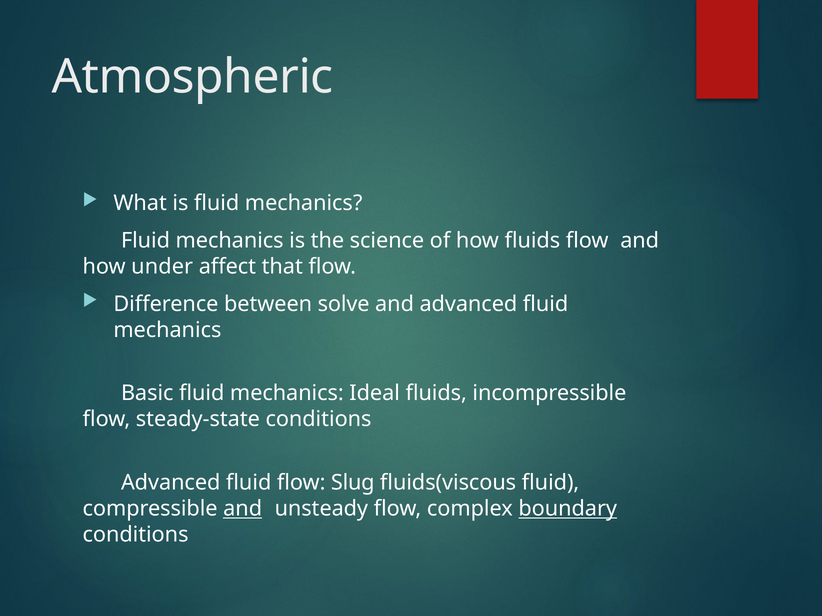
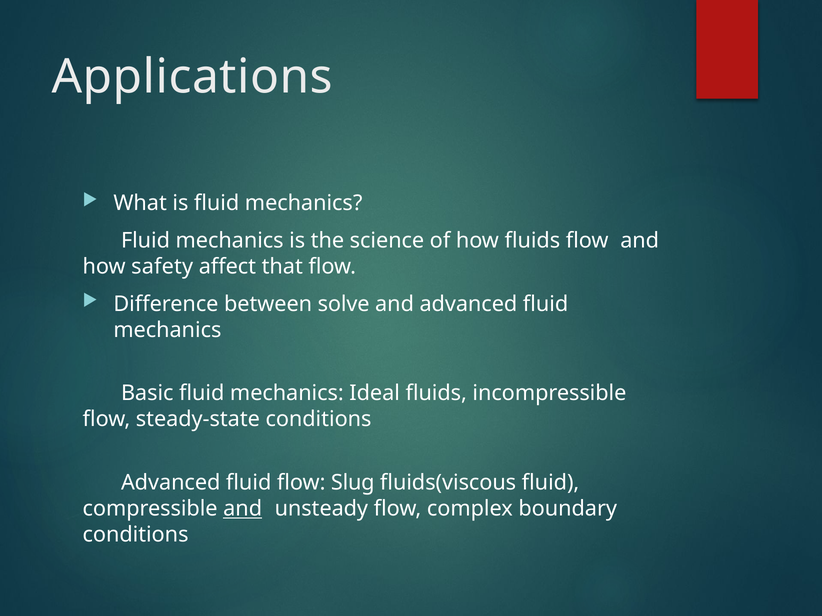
Atmospheric: Atmospheric -> Applications
under: under -> safety
boundary underline: present -> none
